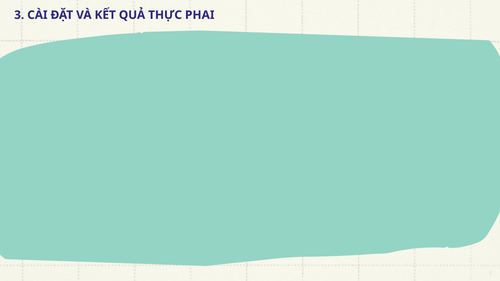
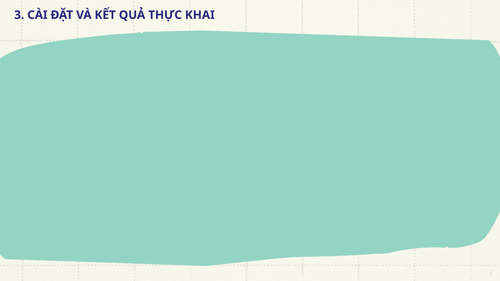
PHAI: PHAI -> KHAI
